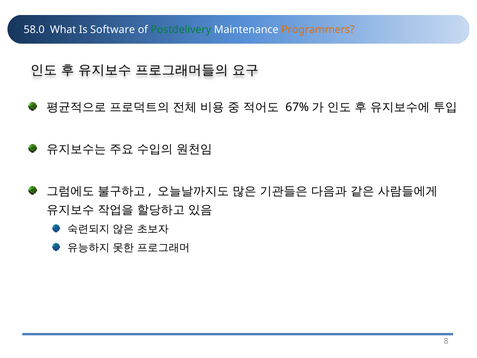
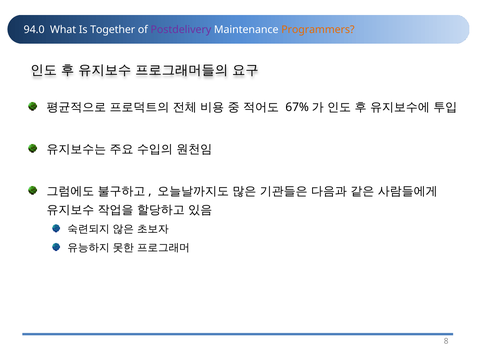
58.0: 58.0 -> 94.0
Software: Software -> Together
Postdelivery colour: green -> purple
